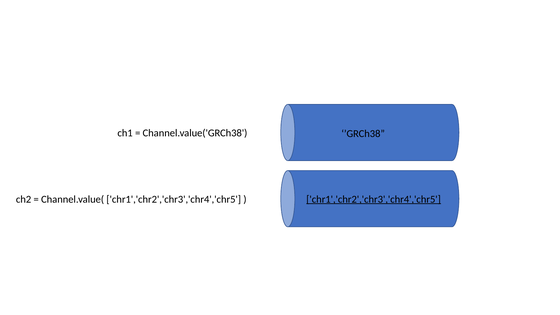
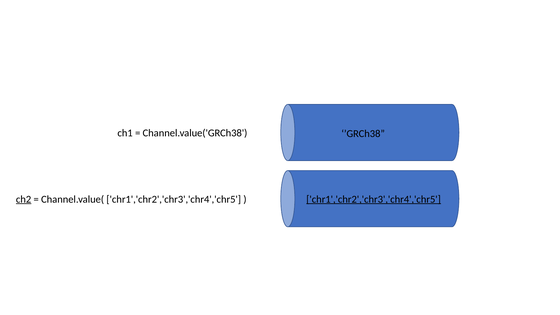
ch2 underline: none -> present
